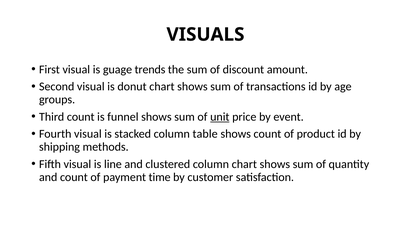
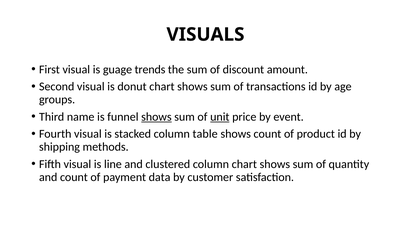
Third count: count -> name
shows at (156, 117) underline: none -> present
time: time -> data
